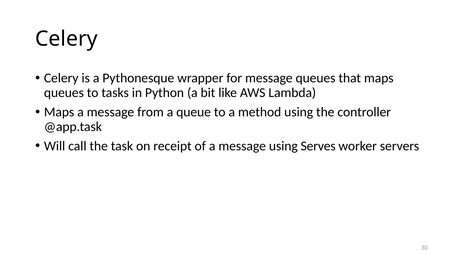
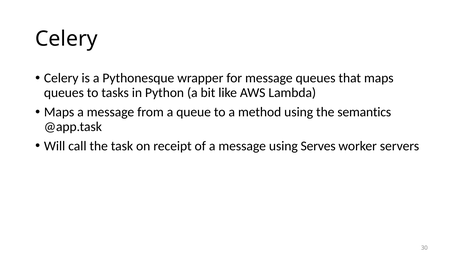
controller: controller -> semantics
